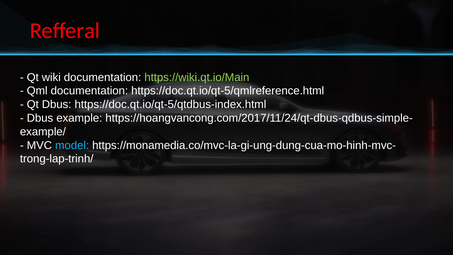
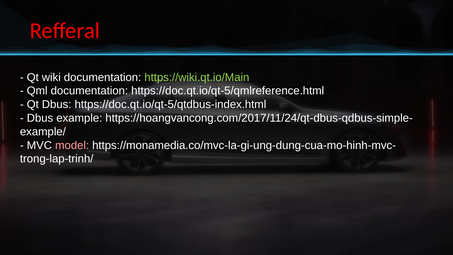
model colour: light blue -> pink
